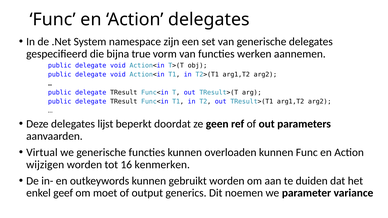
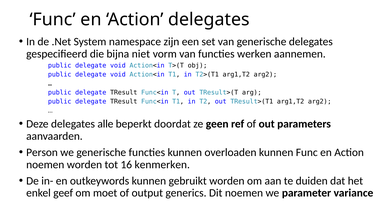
true: true -> niet
lijst: lijst -> alle
Virtual: Virtual -> Person
wijzigen at (45, 165): wijzigen -> noemen
